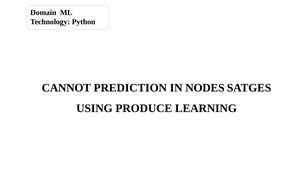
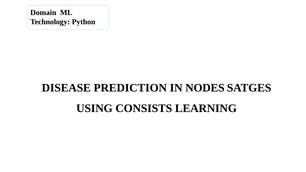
CANNOT: CANNOT -> DISEASE
PRODUCE: PRODUCE -> CONSISTS
